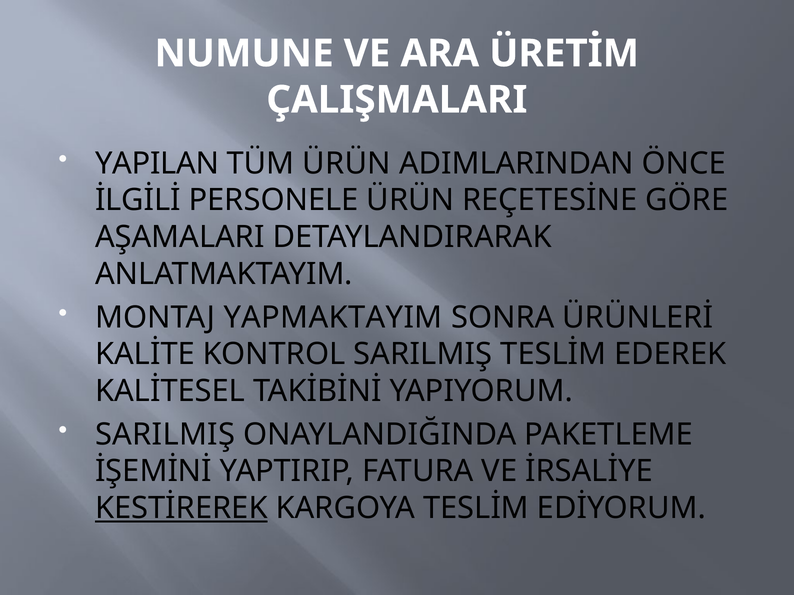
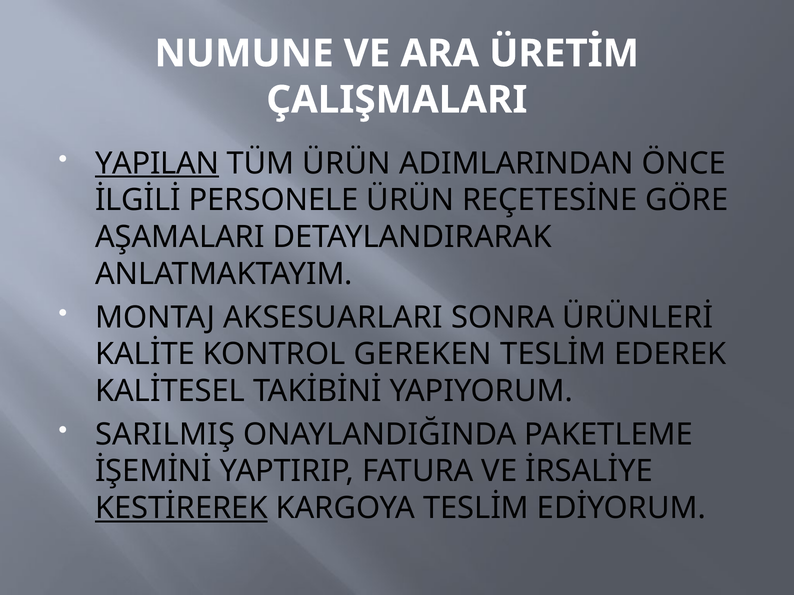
YAPILAN underline: none -> present
YAPMAKTAYIM: YAPMAKTAYIM -> AKSESUARLARI
KONTROL SARILMIŞ: SARILMIŞ -> GEREKEN
